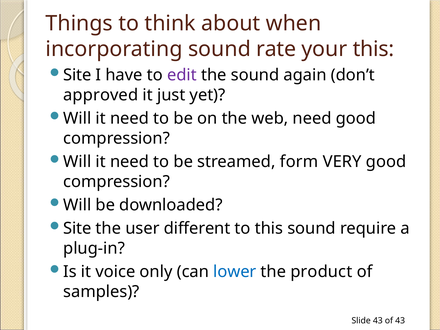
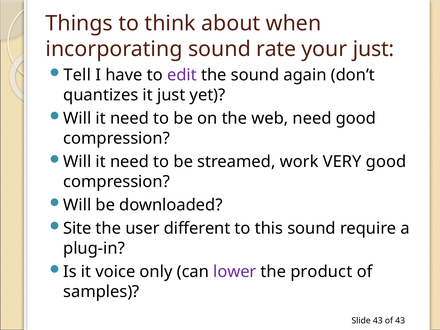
your this: this -> just
Site at (77, 75): Site -> Tell
approved: approved -> quantizes
form: form -> work
lower colour: blue -> purple
